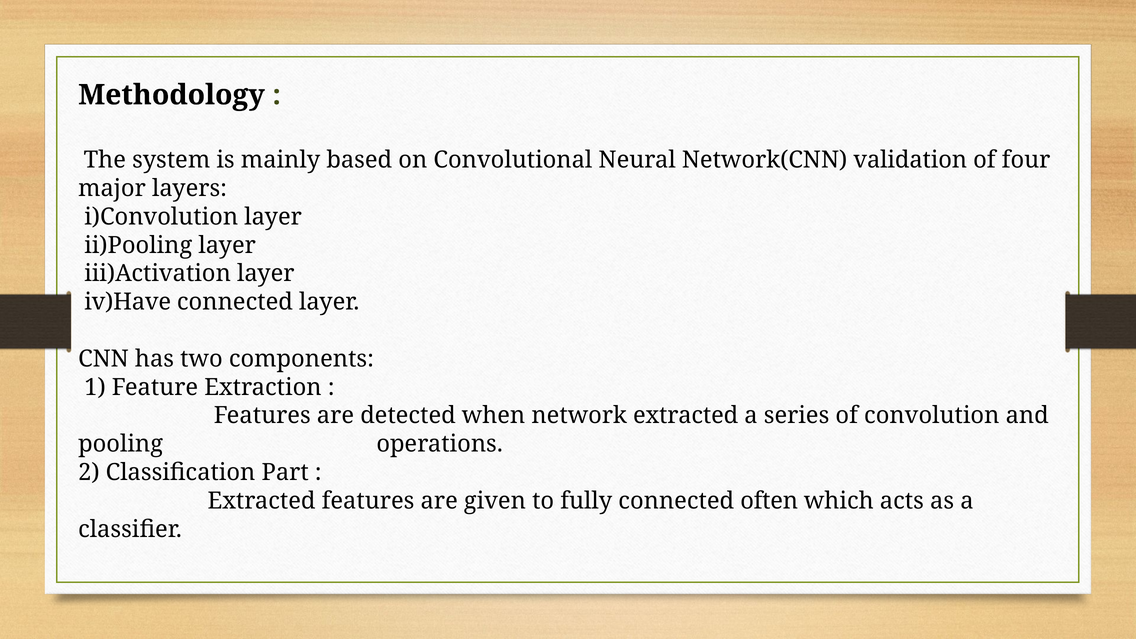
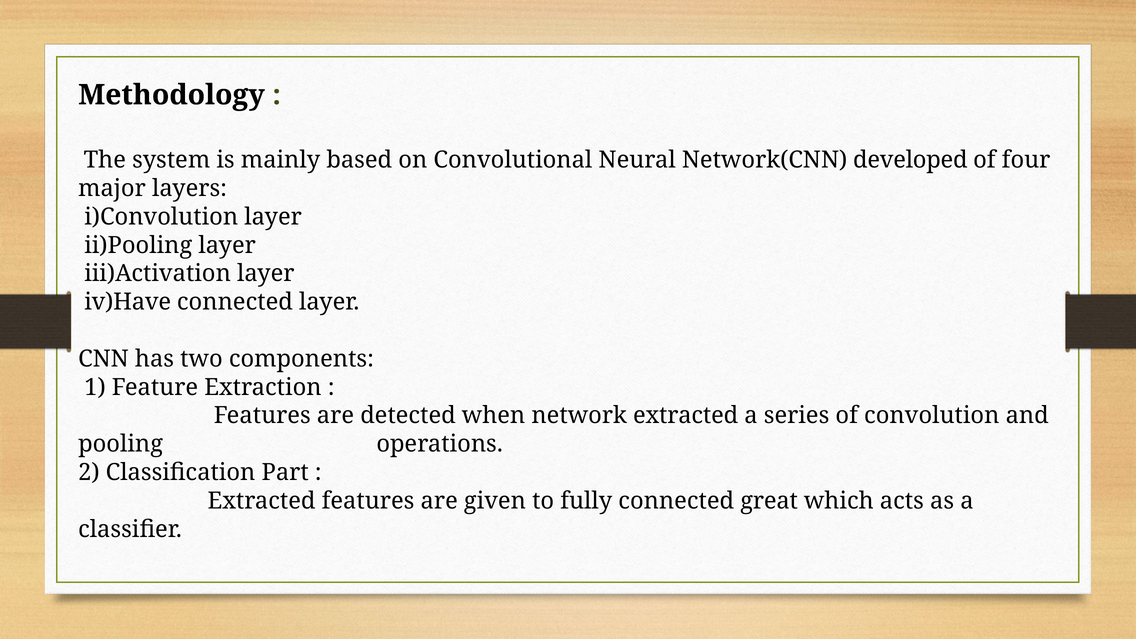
validation: validation -> developed
often: often -> great
